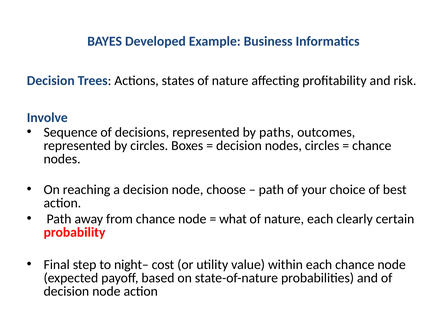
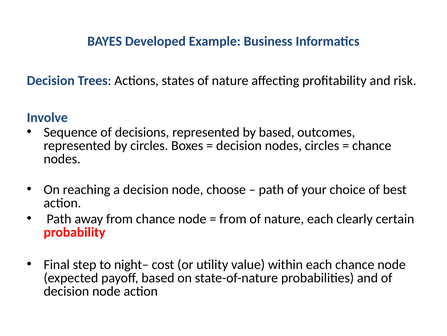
by paths: paths -> based
what at (233, 219): what -> from
